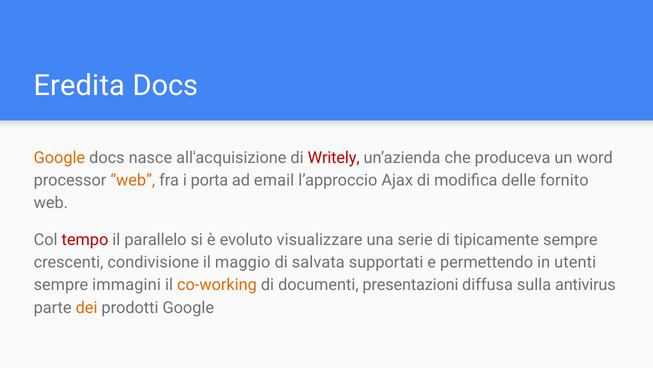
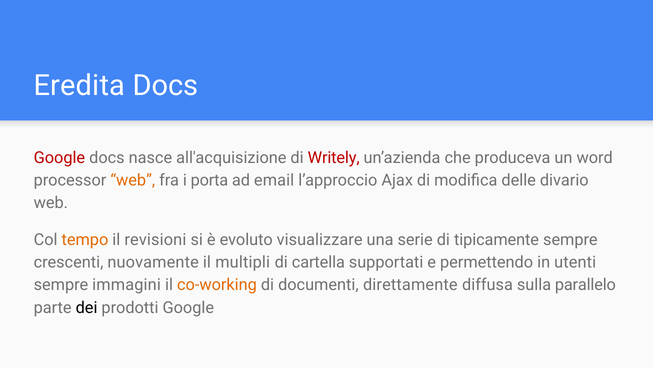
Google at (59, 157) colour: orange -> red
fornito: fornito -> divario
tempo colour: red -> orange
parallelo: parallelo -> revisioni
condivisione: condivisione -> nuovamente
maggio: maggio -> multipli
salvata: salvata -> cartella
presentazioni: presentazioni -> direttamente
antivirus: antivirus -> parallelo
dei colour: orange -> black
